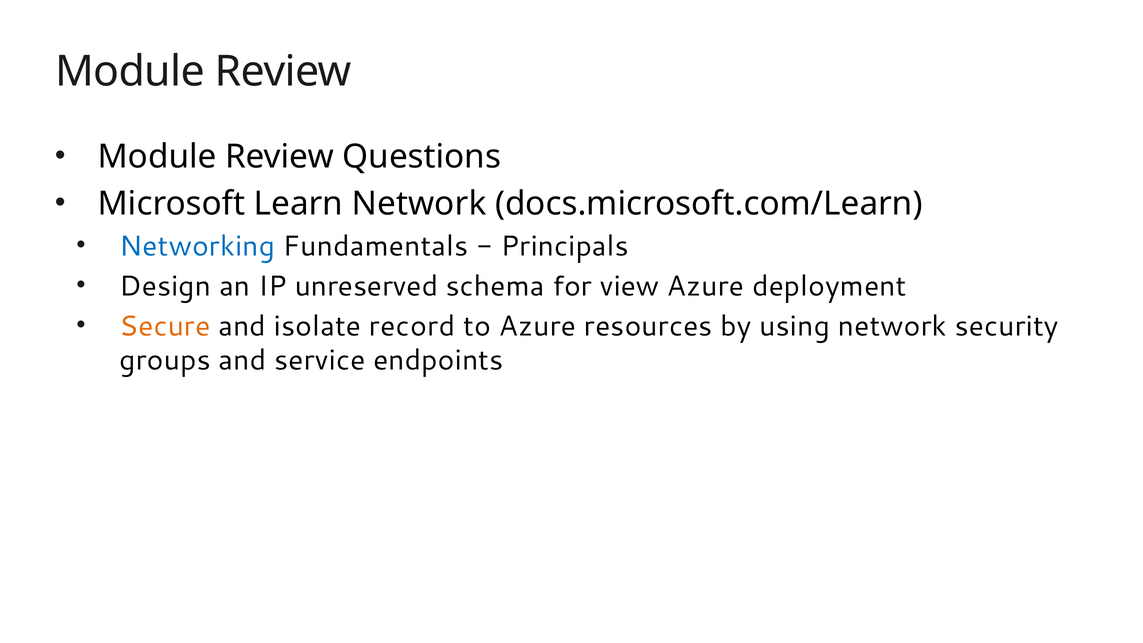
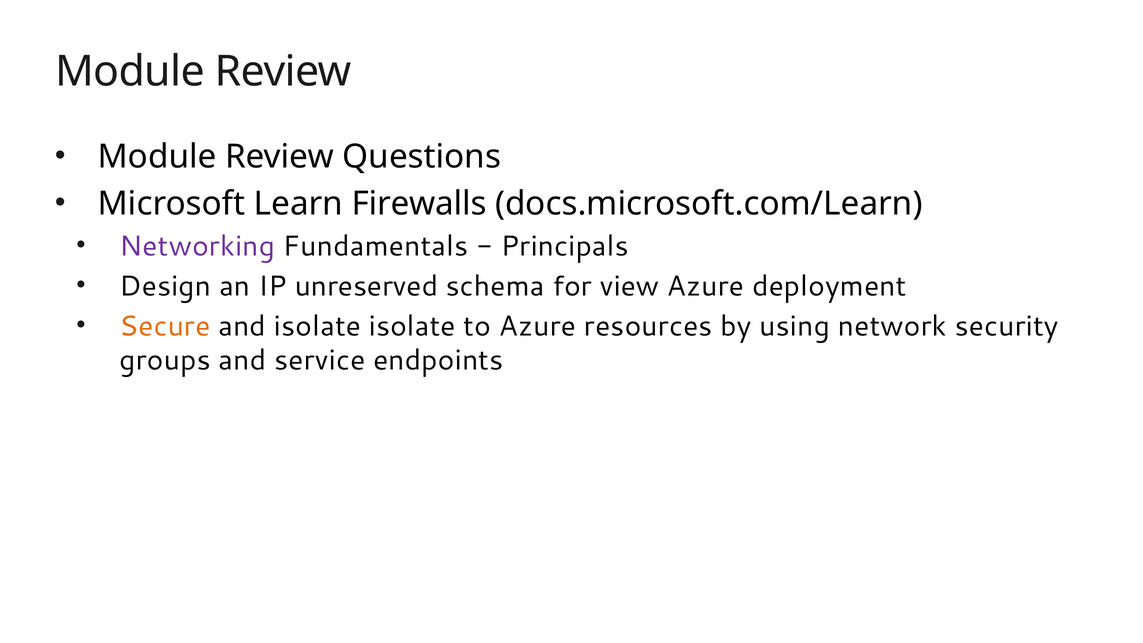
Learn Network: Network -> Firewalls
Networking colour: blue -> purple
isolate record: record -> isolate
